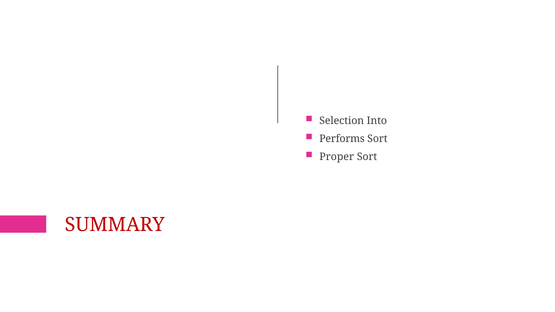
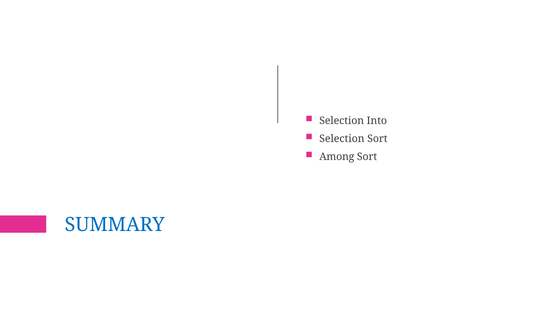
Performs at (342, 139): Performs -> Selection
Proper: Proper -> Among
SUMMARY colour: red -> blue
